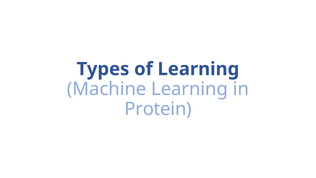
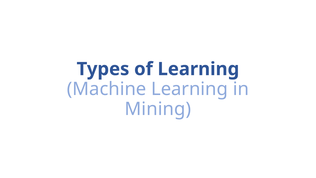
Protein: Protein -> Mining
